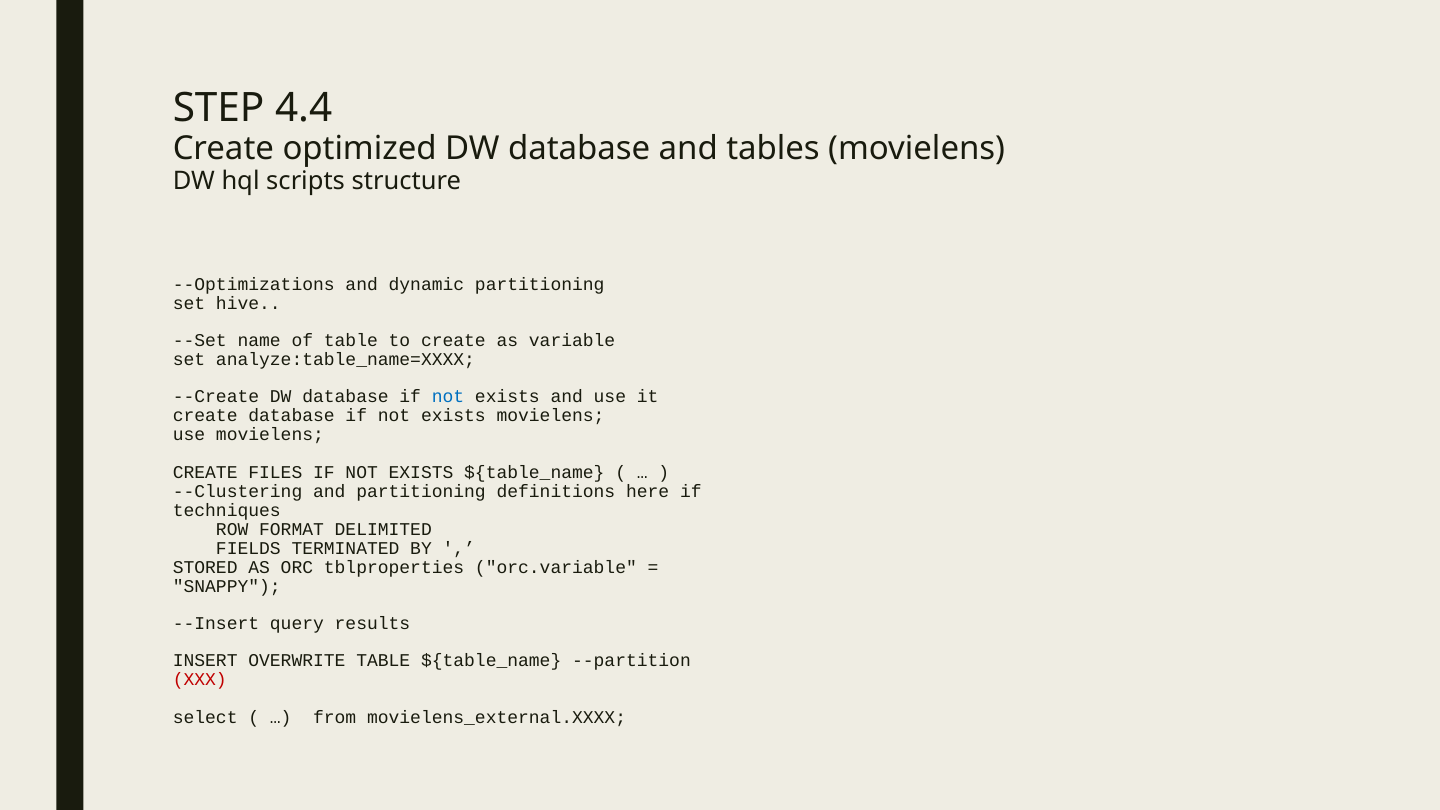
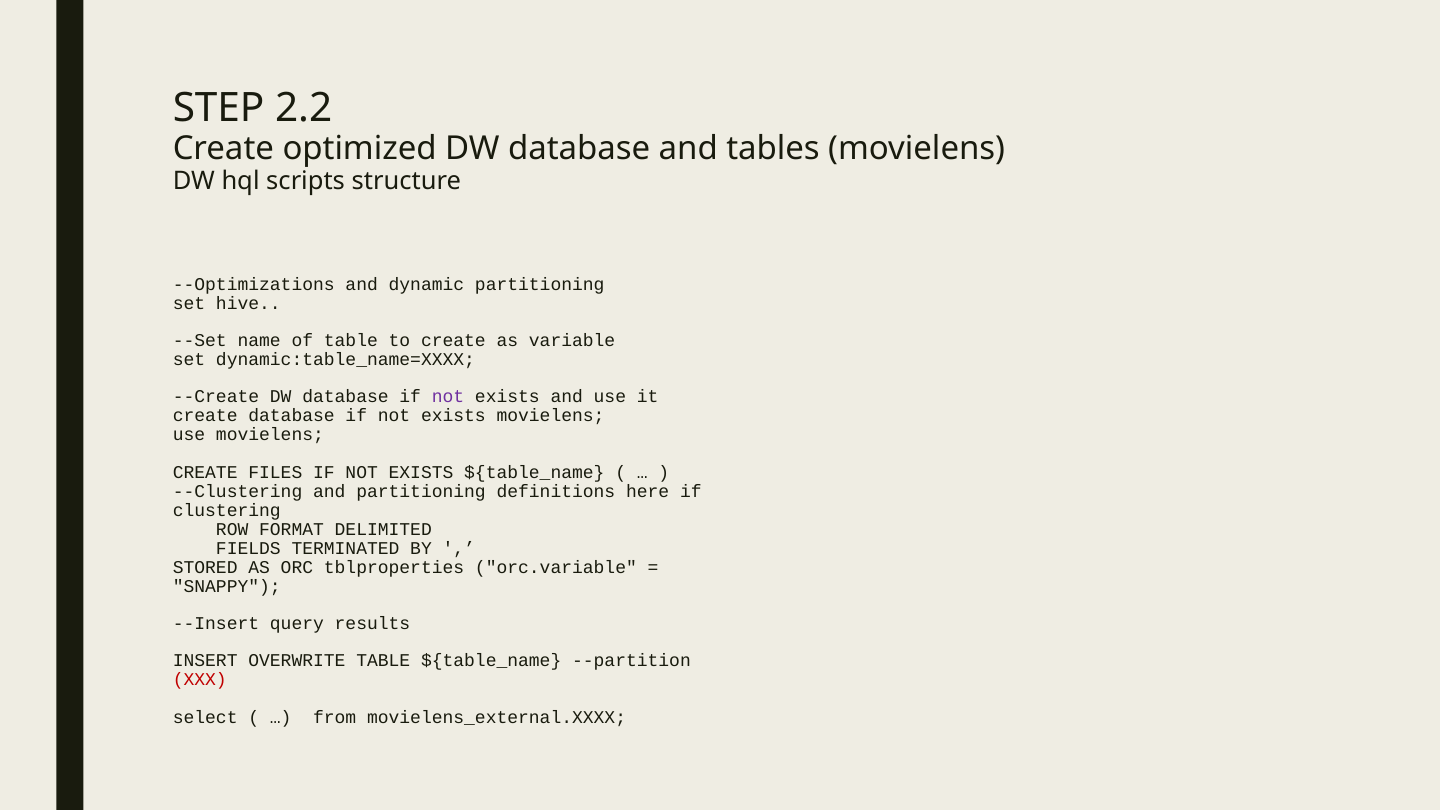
4.4: 4.4 -> 2.2
analyze:table_name=XXXX: analyze:table_name=XXXX -> dynamic:table_name=XXXX
not at (448, 397) colour: blue -> purple
techniques: techniques -> clustering
